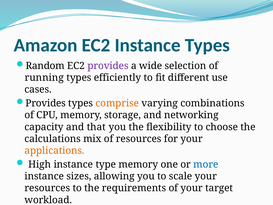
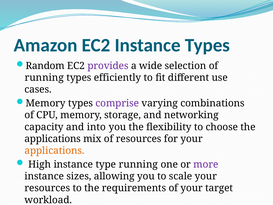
Provides at (46, 103): Provides -> Memory
comprise colour: orange -> purple
that: that -> into
calculations at (53, 139): calculations -> applications
type memory: memory -> running
more colour: blue -> purple
